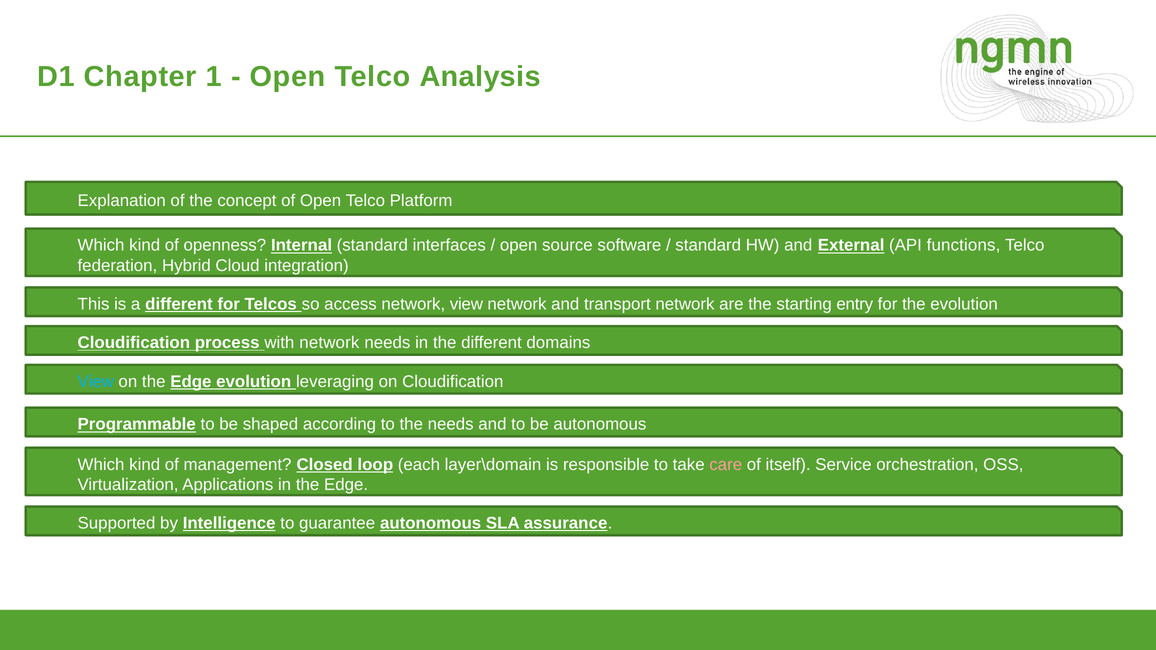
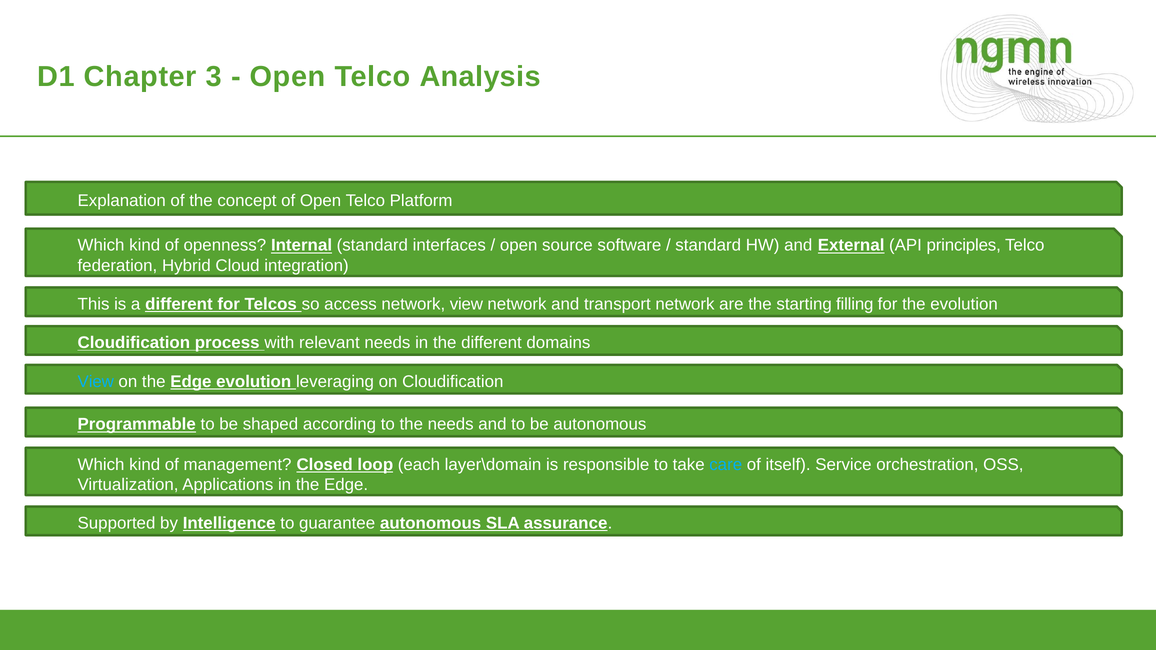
1: 1 -> 3
functions: functions -> principles
entry: entry -> filling
with network: network -> relevant
care colour: pink -> light blue
